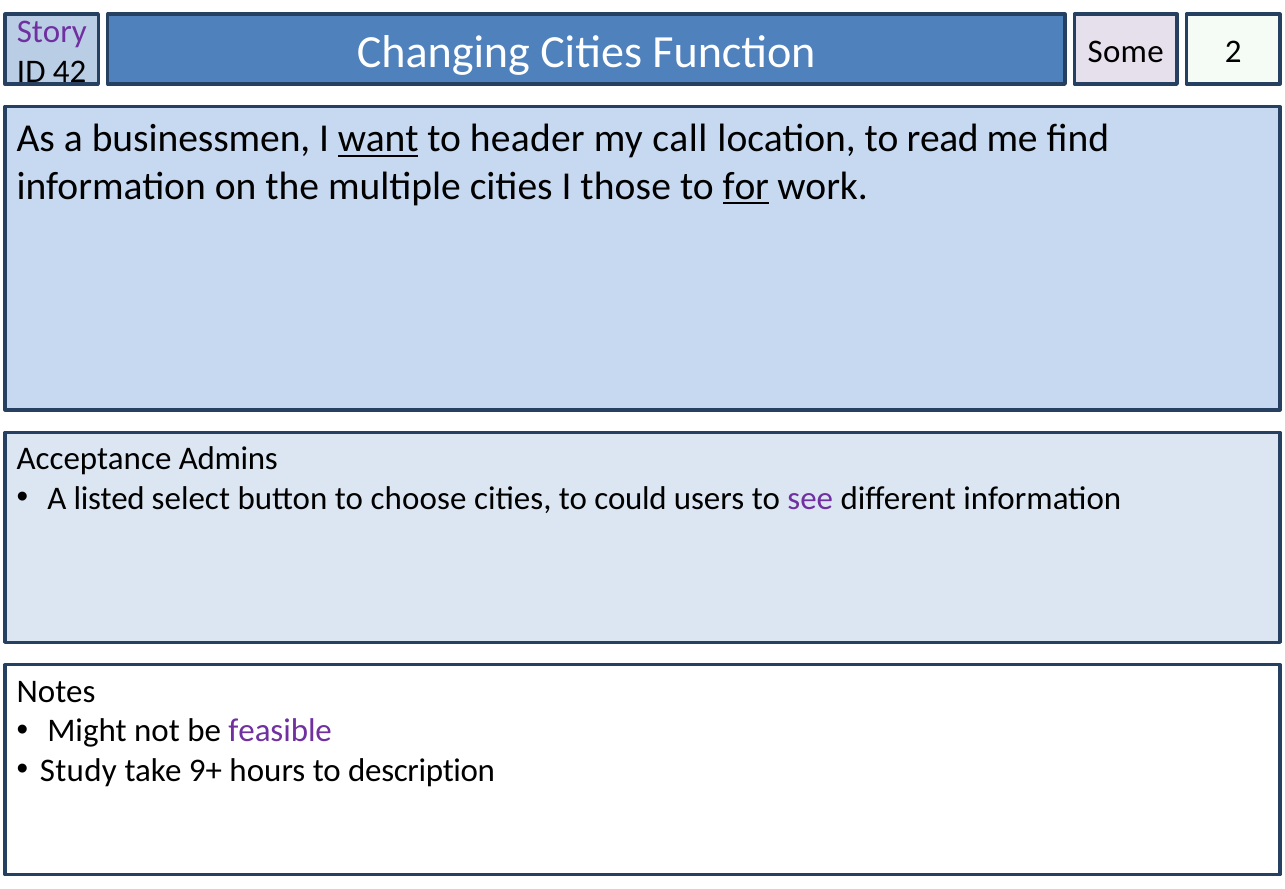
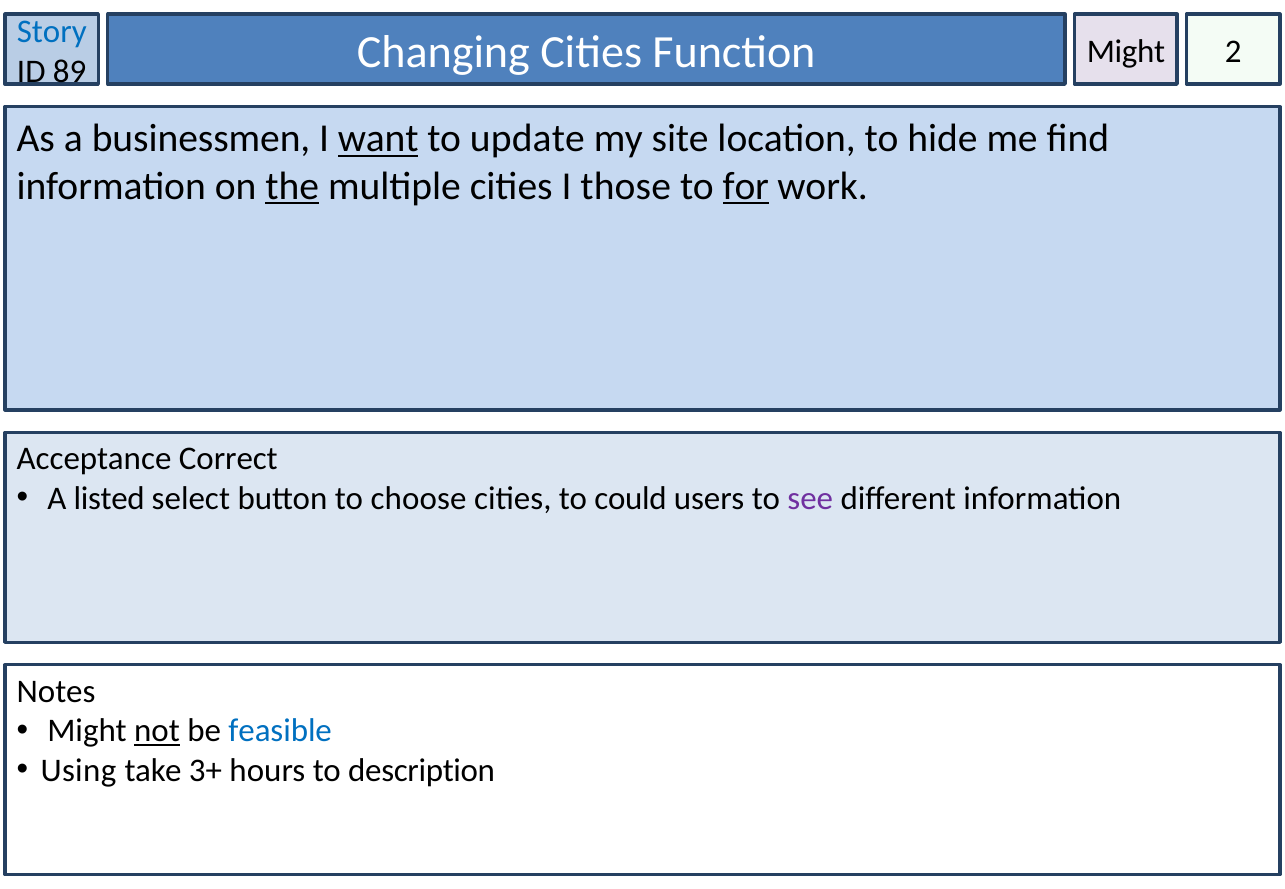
Story colour: purple -> blue
Some at (1126, 51): Some -> Might
42: 42 -> 89
header: header -> update
call: call -> site
read: read -> hide
the underline: none -> present
Admins: Admins -> Correct
not underline: none -> present
feasible colour: purple -> blue
Study: Study -> Using
9+: 9+ -> 3+
